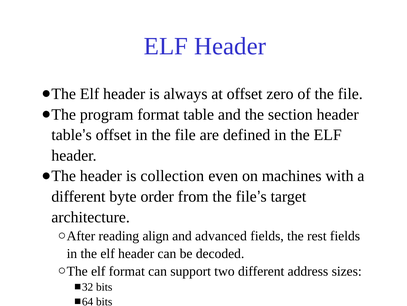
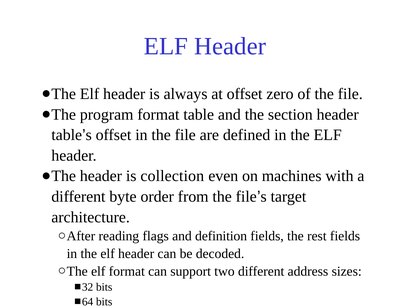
align: align -> flags
advanced: advanced -> definition
